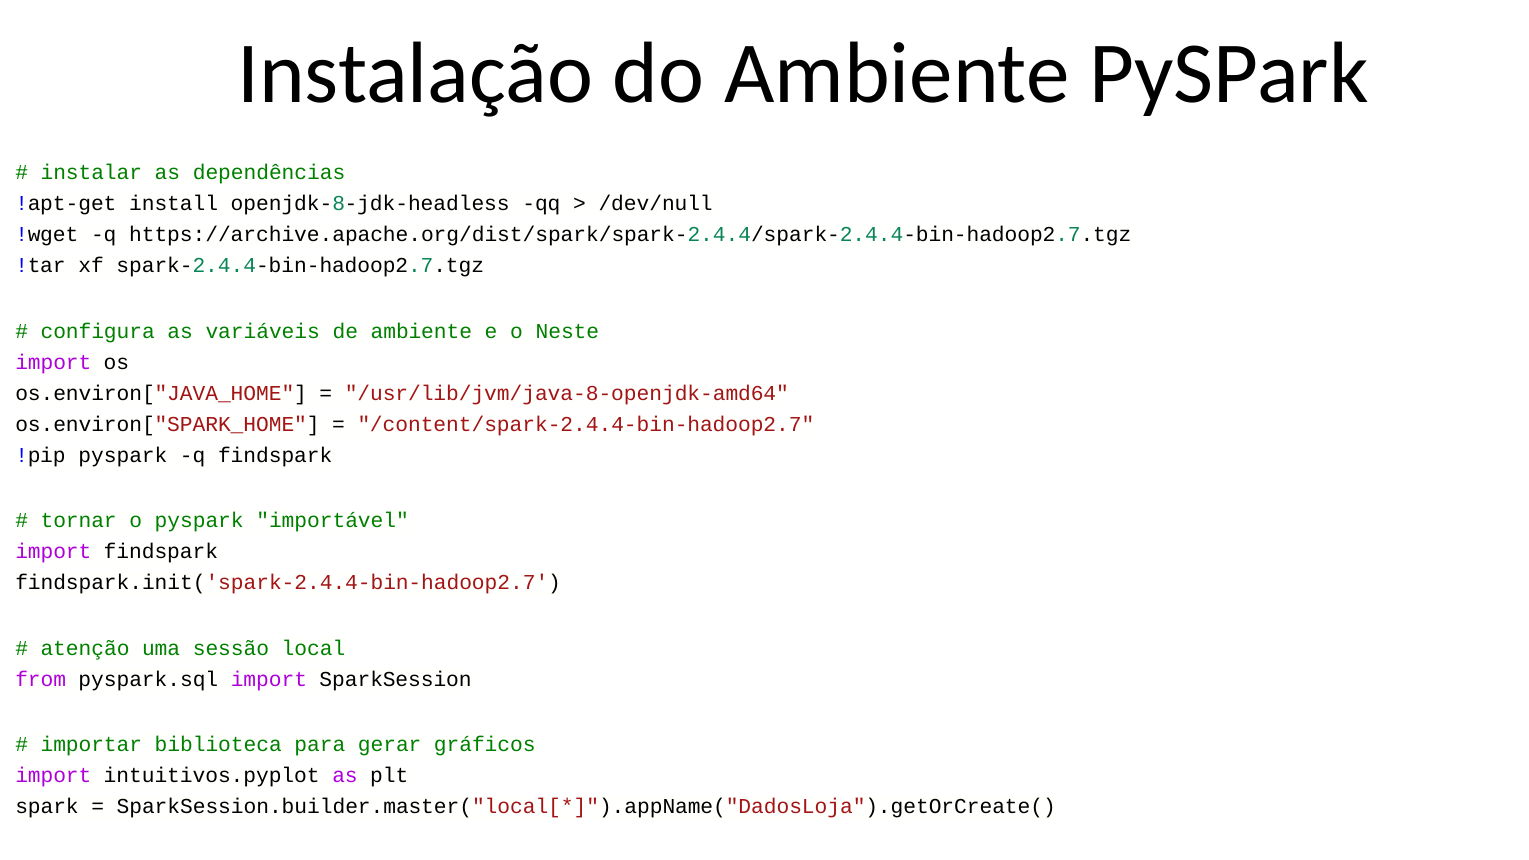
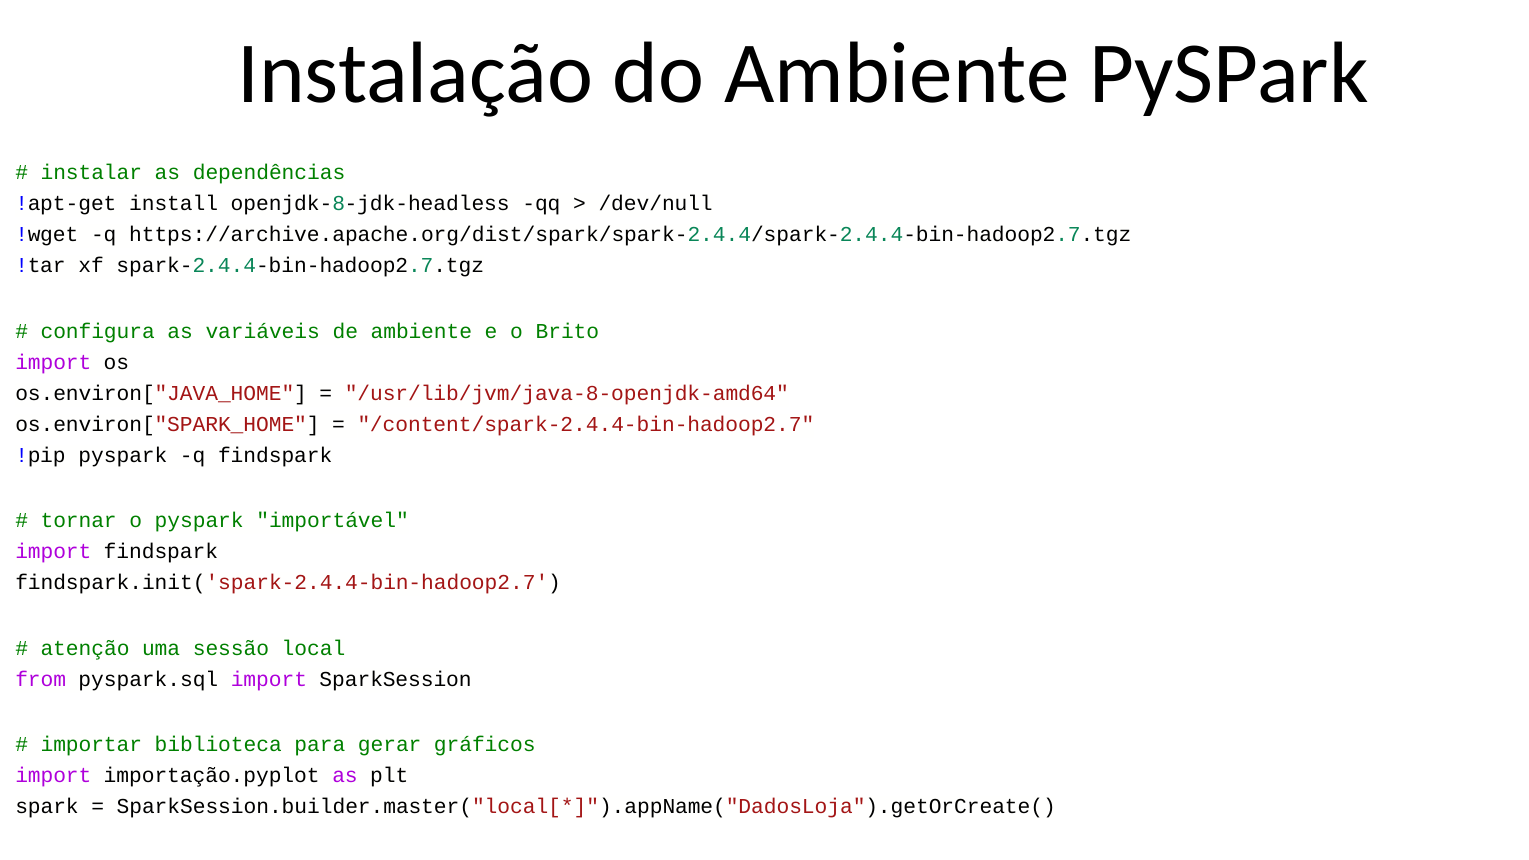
Neste: Neste -> Brito
intuitivos.pyplot: intuitivos.pyplot -> importação.pyplot
